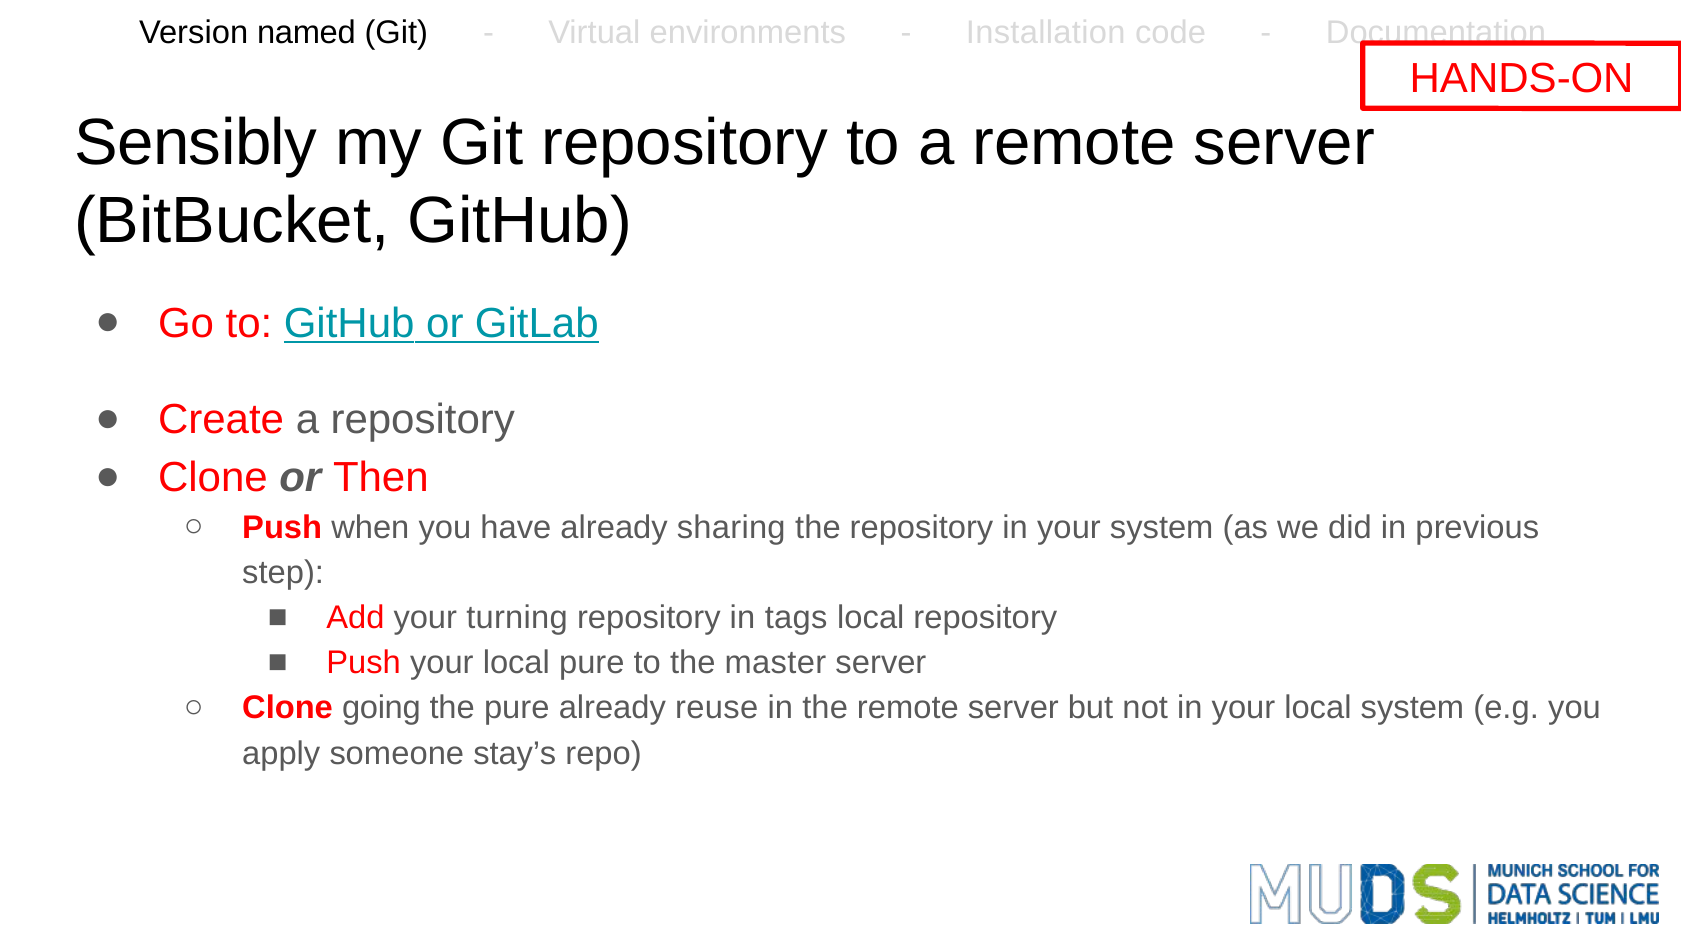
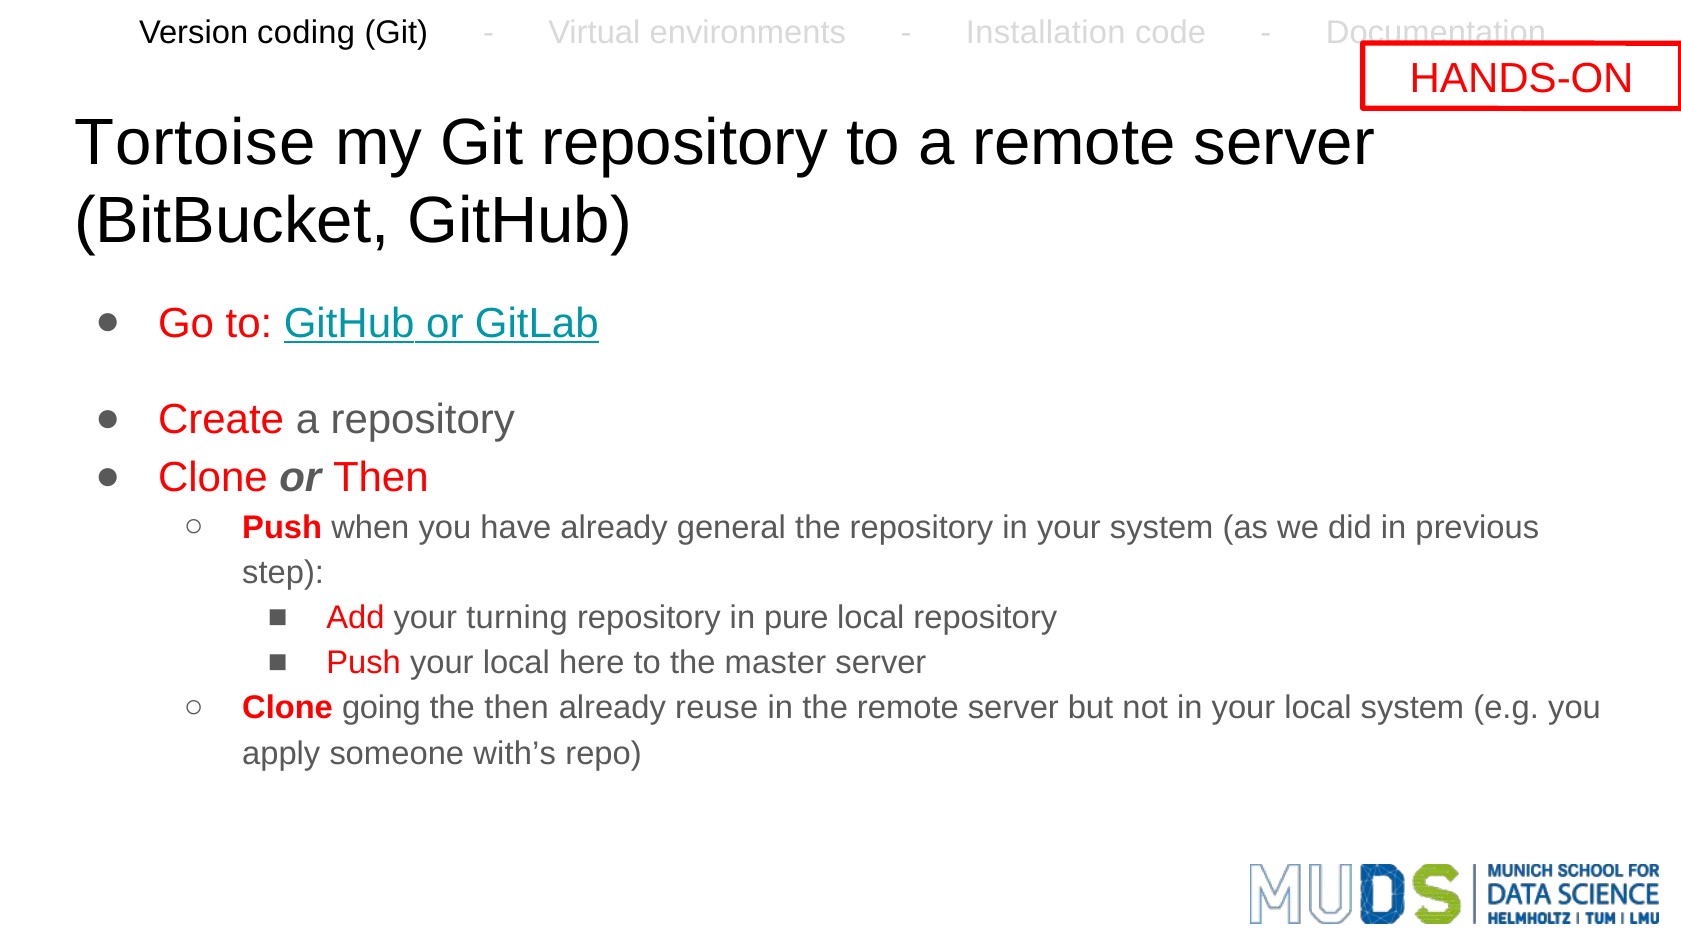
named: named -> coding
Sensibly: Sensibly -> Tortoise
sharing: sharing -> general
tags: tags -> pure
local pure: pure -> here
the pure: pure -> then
stay’s: stay’s -> with’s
